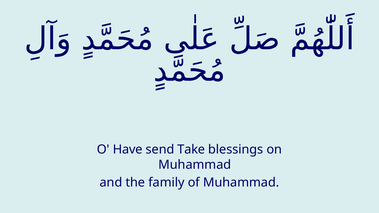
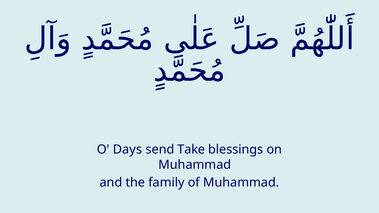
Have: Have -> Days
